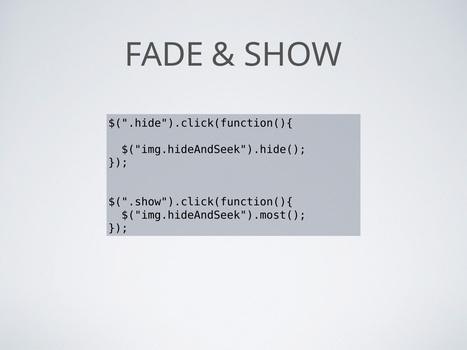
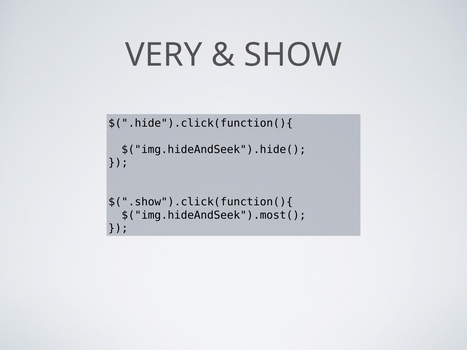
FADE: FADE -> VERY
